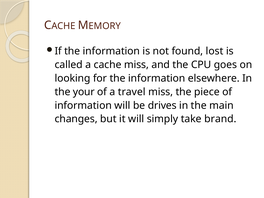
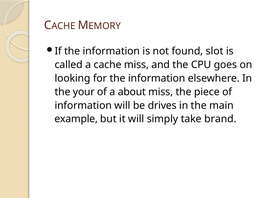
lost: lost -> slot
travel: travel -> about
changes: changes -> example
